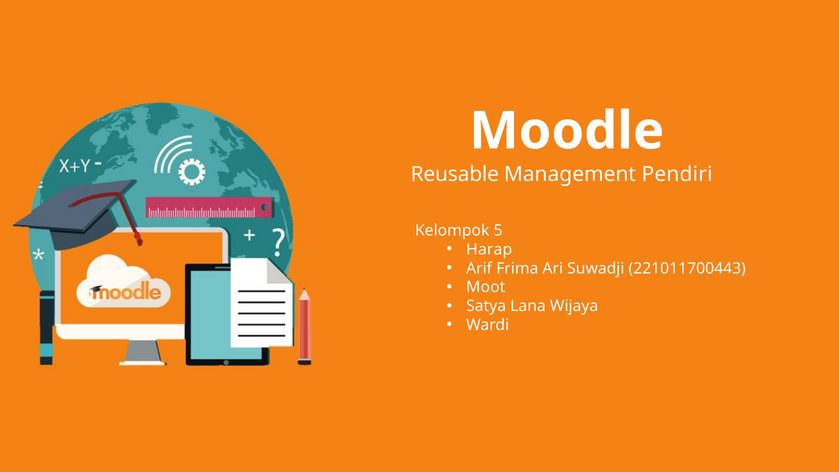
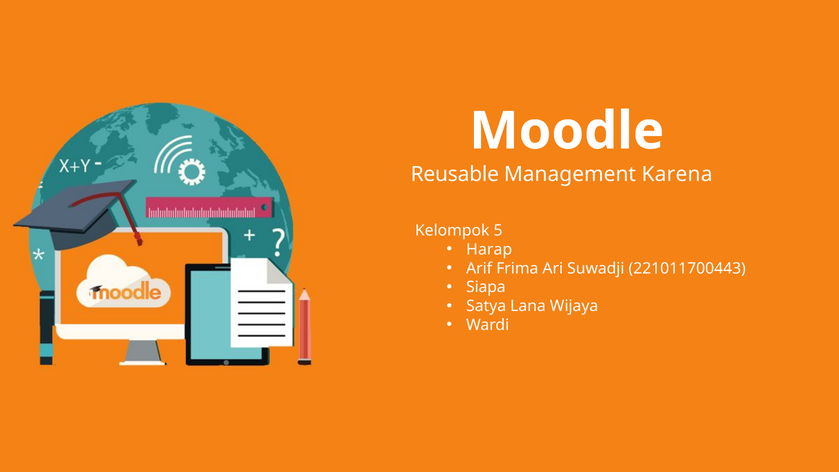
Pendiri: Pendiri -> Karena
Moot: Moot -> Siapa
